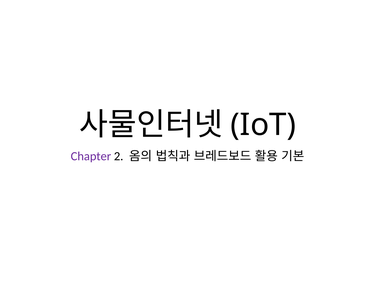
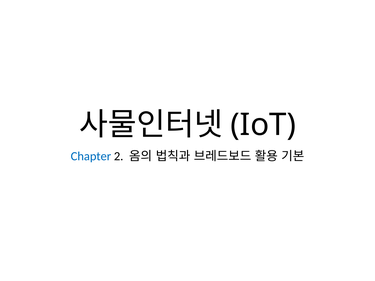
Chapter colour: purple -> blue
